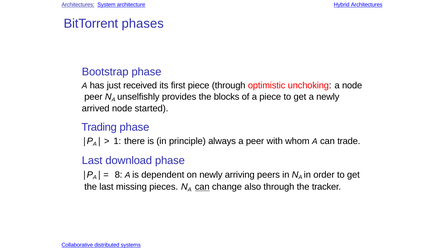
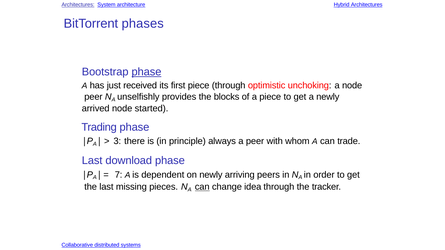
phase at (146, 72) underline: none -> present
1: 1 -> 3
8: 8 -> 7
also: also -> idea
